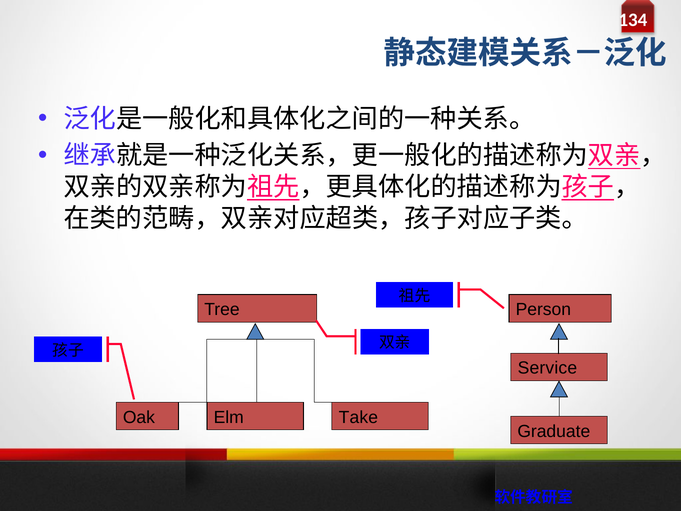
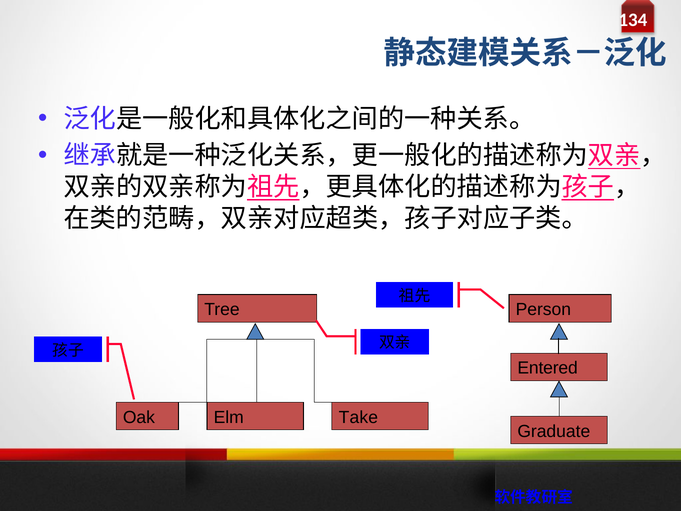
Service: Service -> Entered
